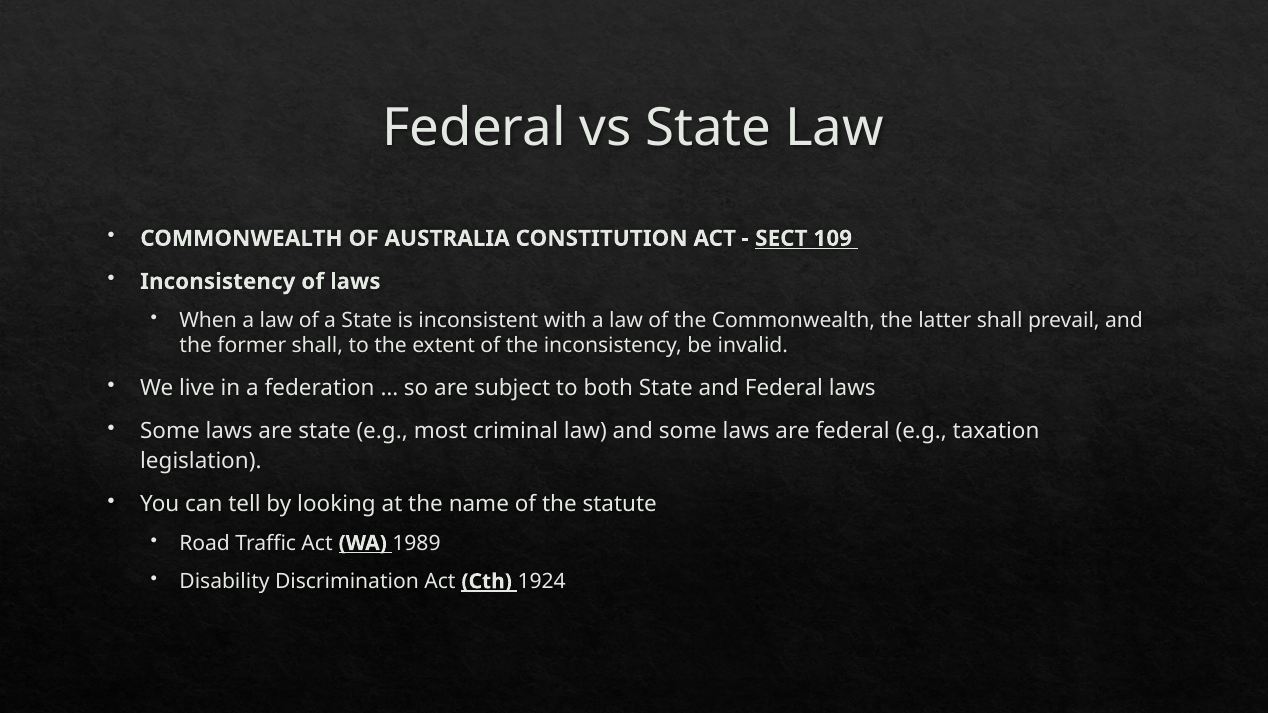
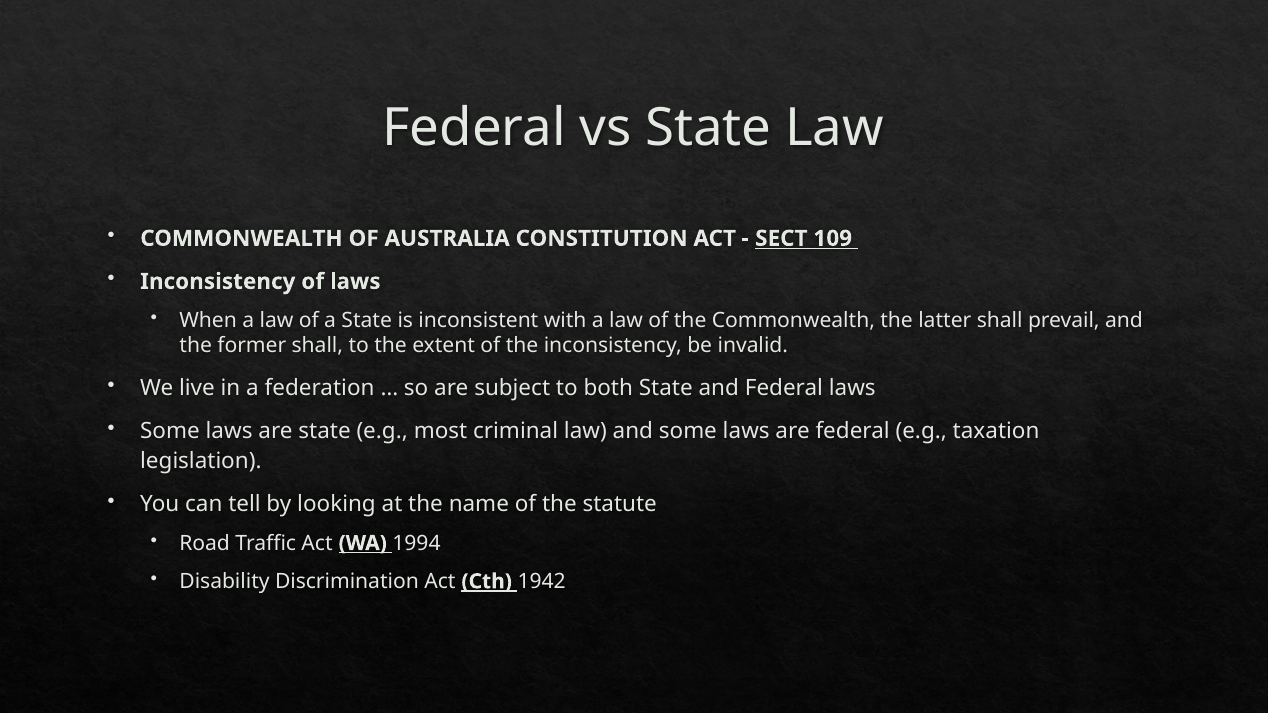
1989: 1989 -> 1994
1924: 1924 -> 1942
